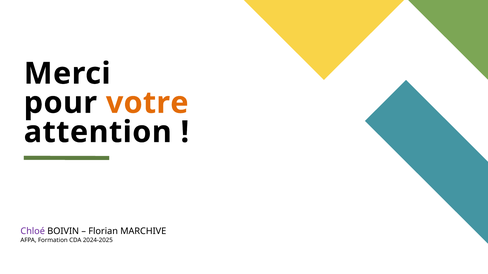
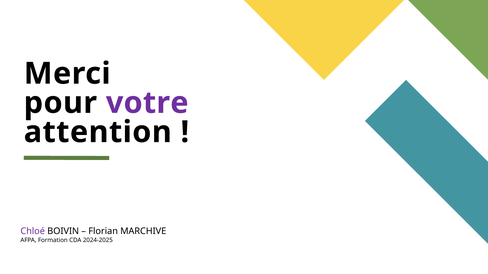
votre colour: orange -> purple
